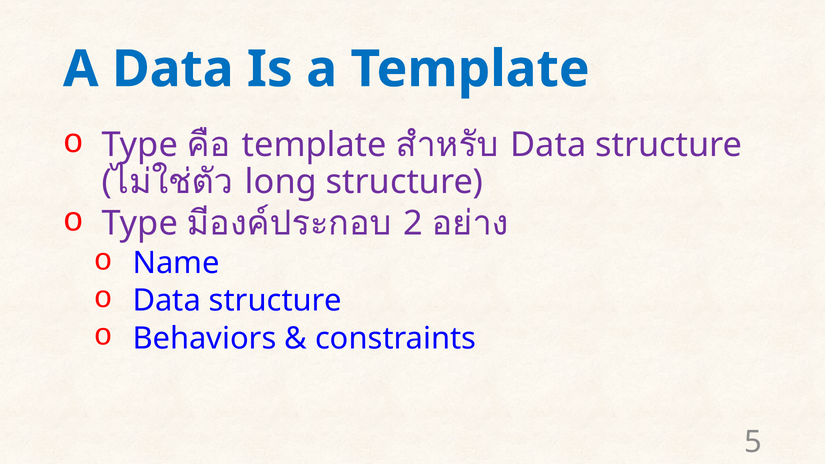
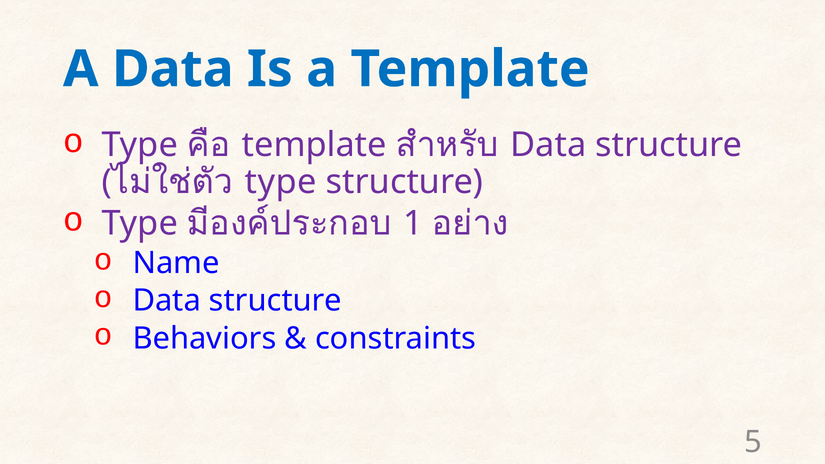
long at (281, 182): long -> type
2: 2 -> 1
